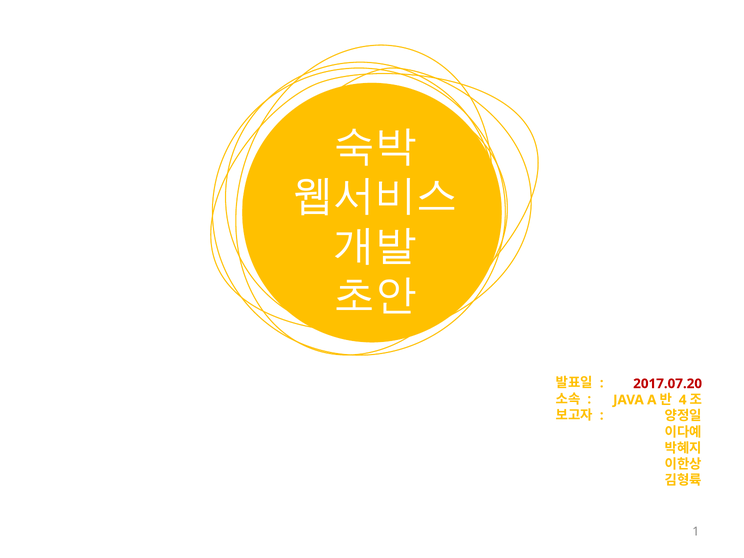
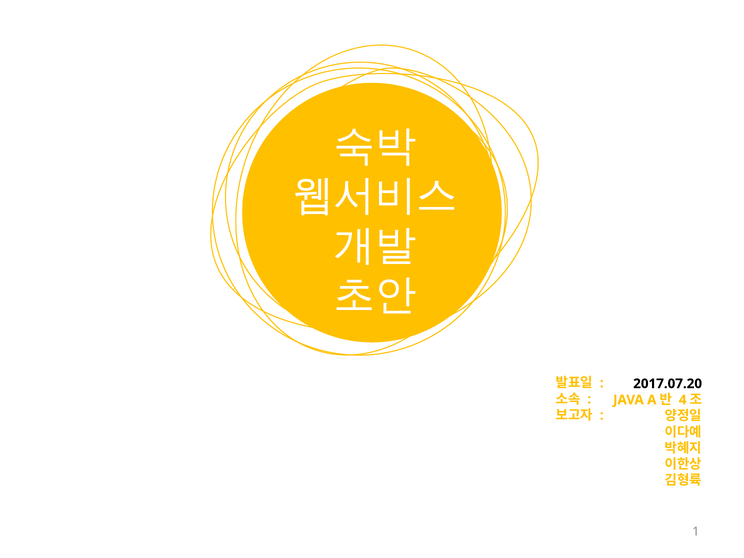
2017.07.20 colour: red -> black
